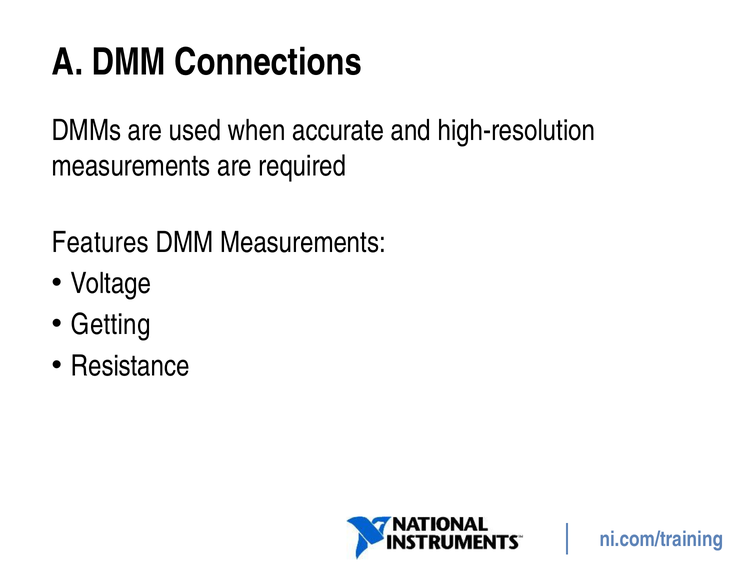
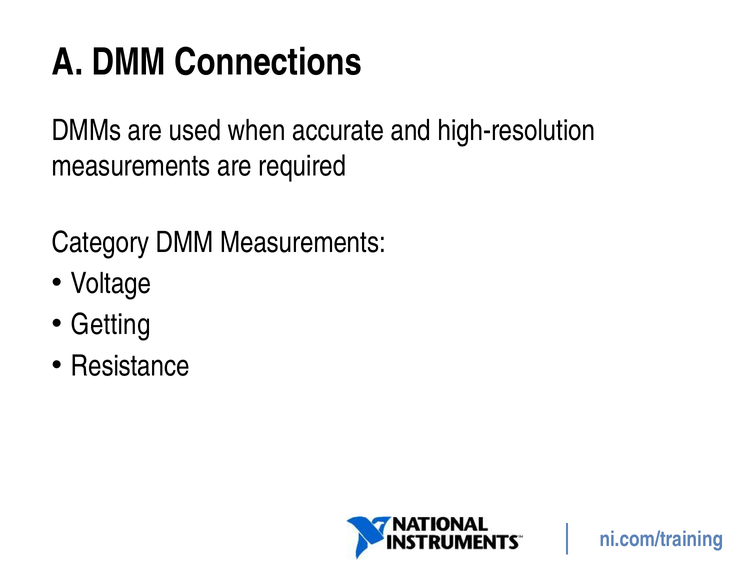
Features: Features -> Category
